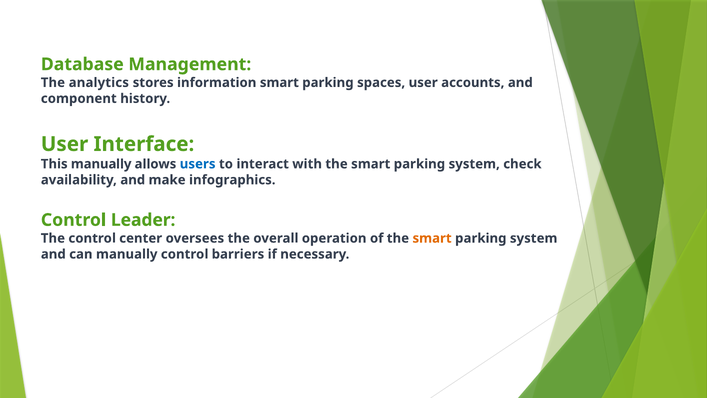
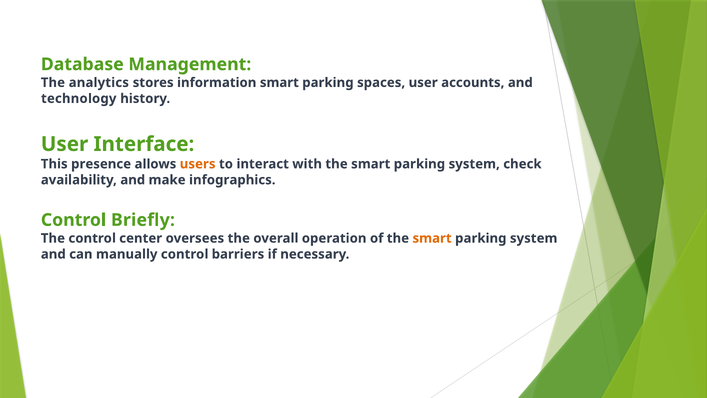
component: component -> technology
This manually: manually -> presence
users colour: blue -> orange
Leader: Leader -> Briefly
